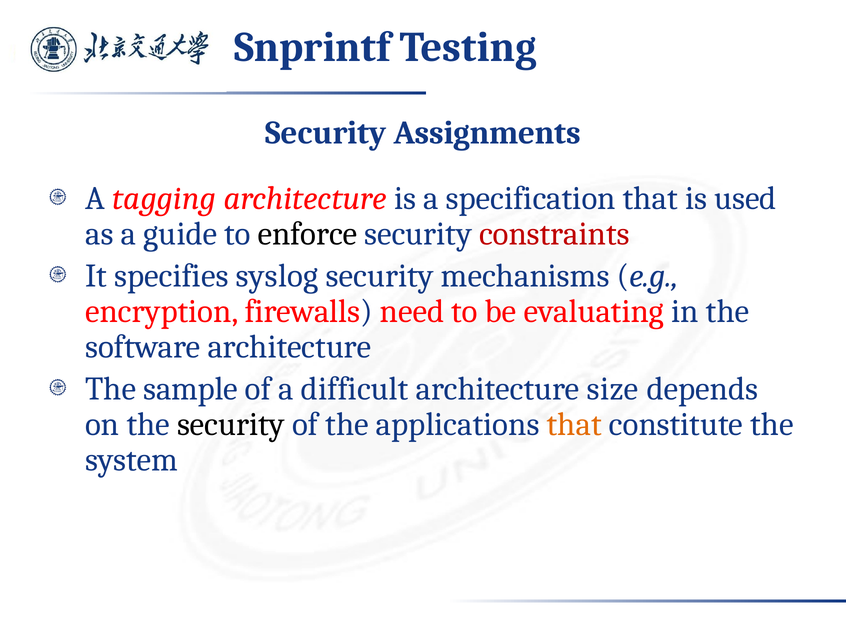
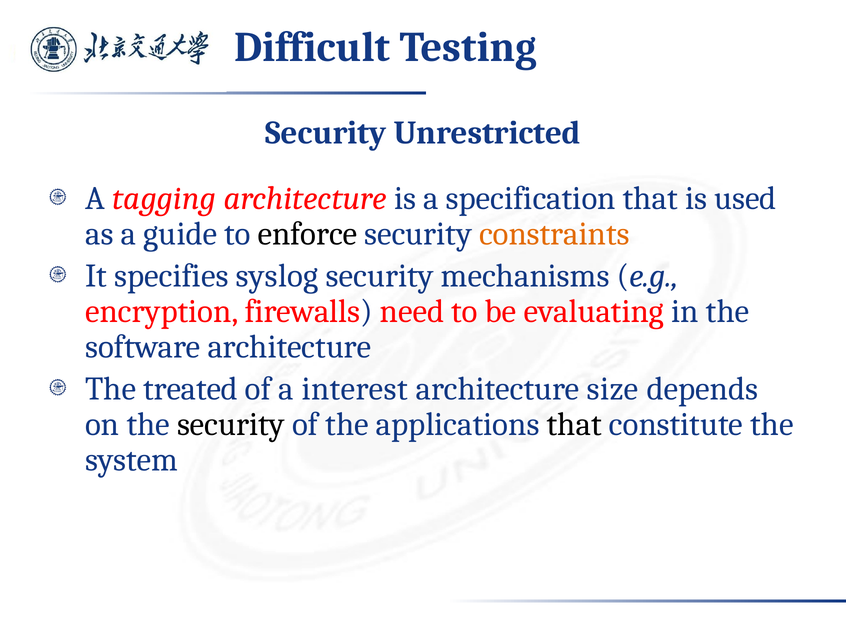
Snprintf: Snprintf -> Difficult
Assignments: Assignments -> Unrestricted
constraints colour: red -> orange
sample: sample -> treated
difficult: difficult -> interest
that at (574, 424) colour: orange -> black
